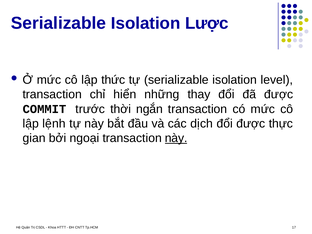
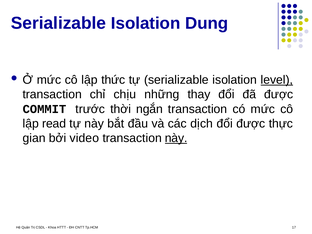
Lược: Lược -> Dung
level underline: none -> present
hiển: hiển -> chịu
lệnh: lệnh -> read
ngoại: ngoại -> video
